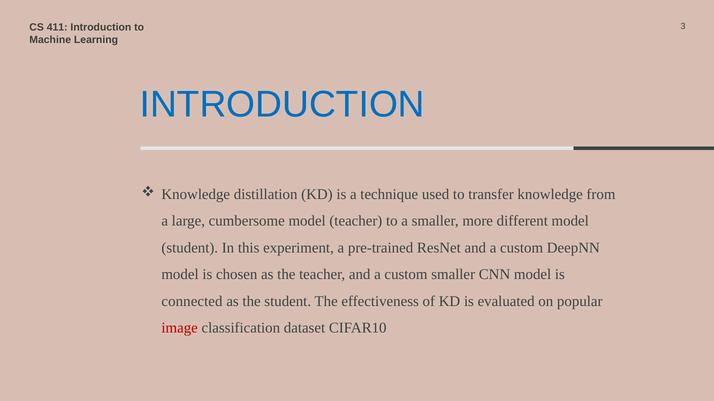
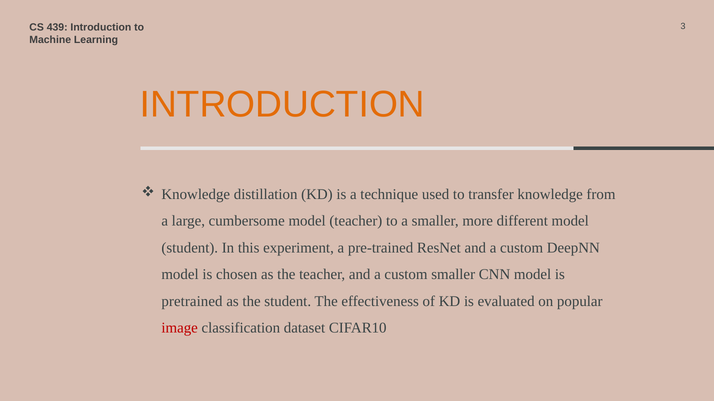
411: 411 -> 439
INTRODUCTION at (282, 105) colour: blue -> orange
connected: connected -> pretrained
